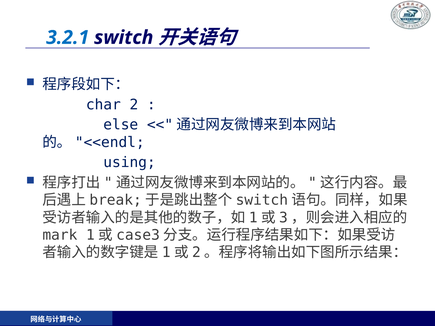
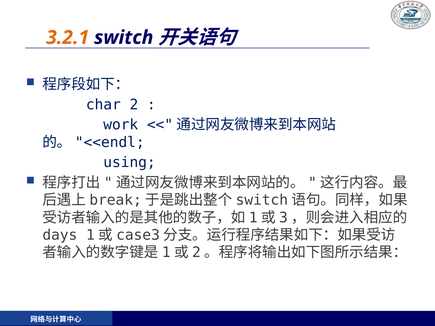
3.2.1 colour: blue -> orange
else: else -> work
mark: mark -> days
